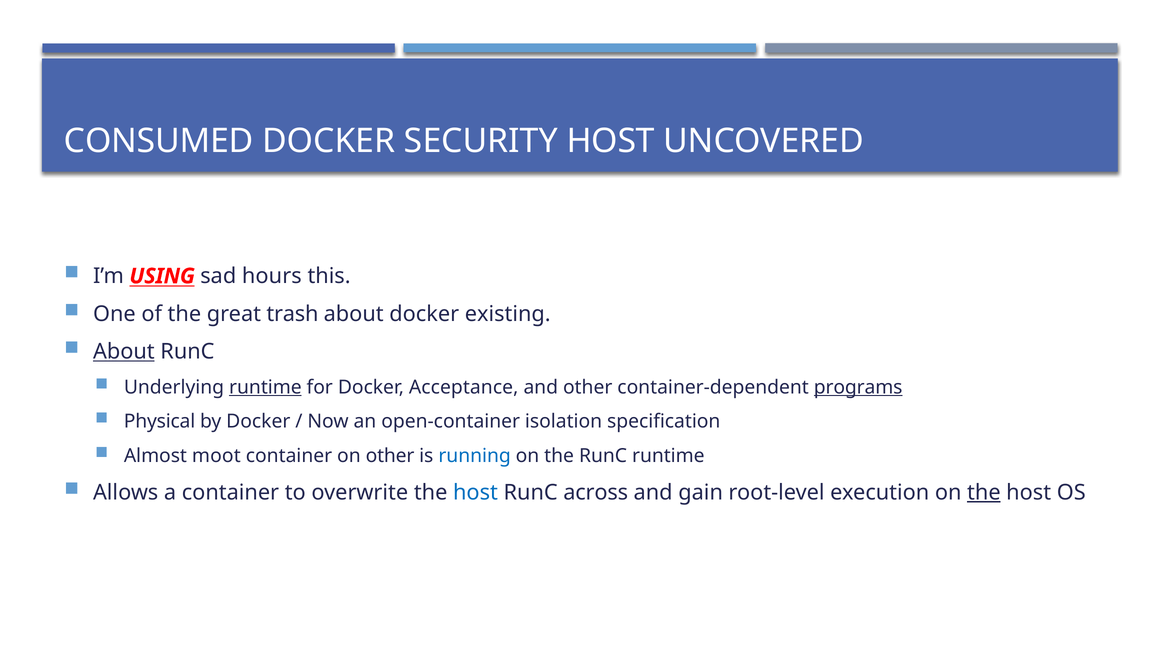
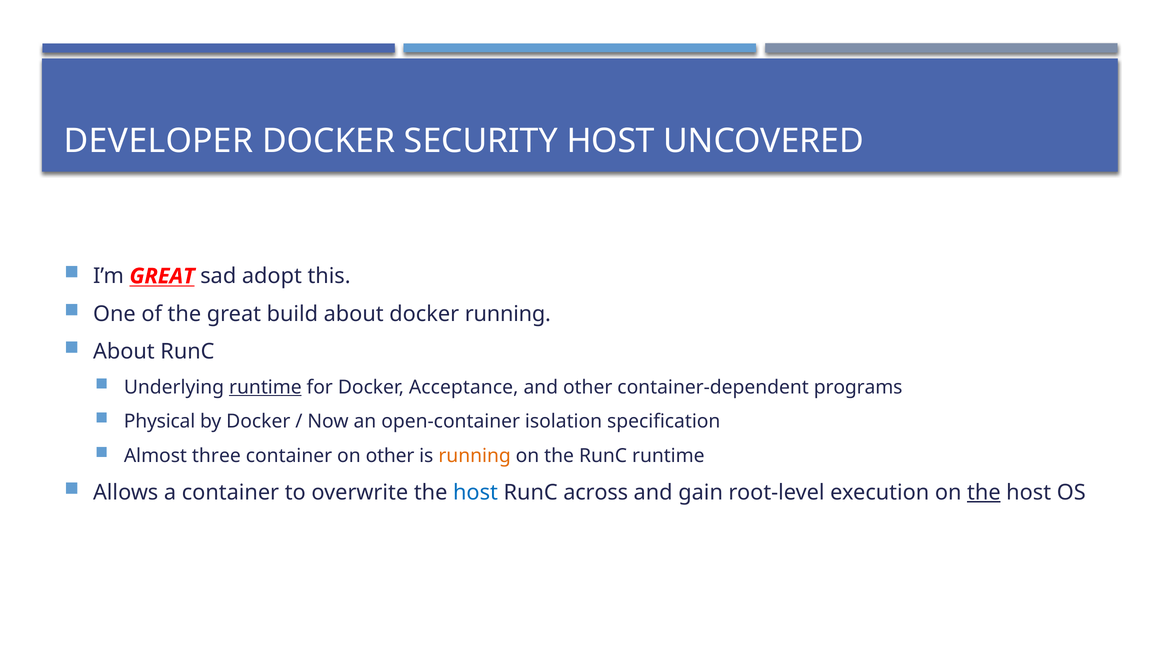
CONSUMED: CONSUMED -> DEVELOPER
I’m USING: USING -> GREAT
hours: hours -> adopt
trash: trash -> build
docker existing: existing -> running
About at (124, 351) underline: present -> none
programs underline: present -> none
moot: moot -> three
running at (475, 456) colour: blue -> orange
